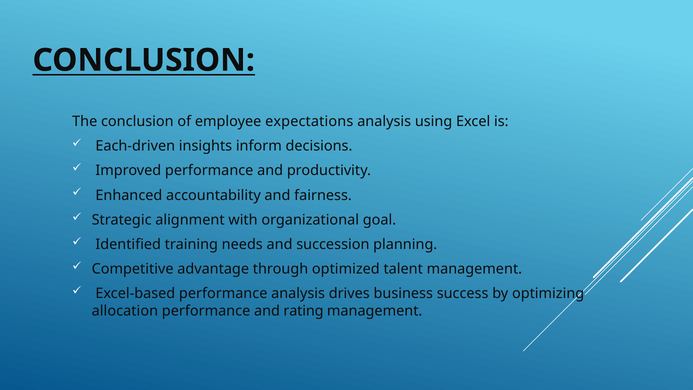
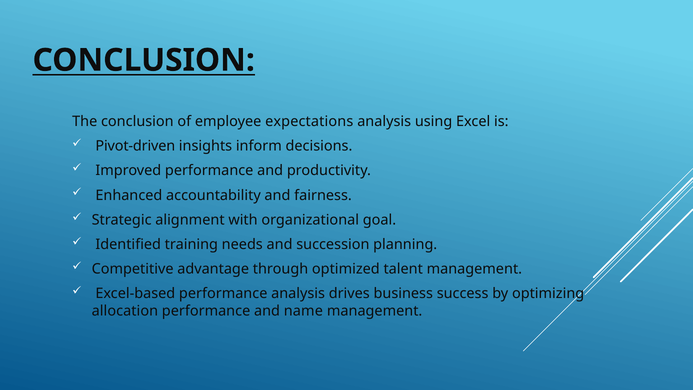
Each-driven: Each-driven -> Pivot-driven
rating: rating -> name
